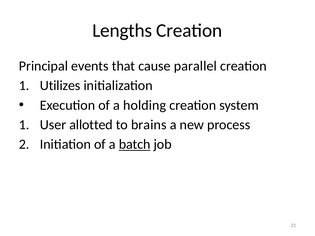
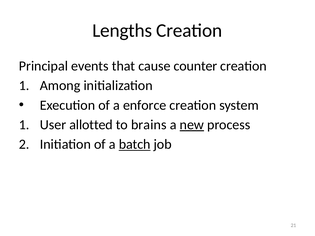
parallel: parallel -> counter
Utilizes: Utilizes -> Among
holding: holding -> enforce
new underline: none -> present
